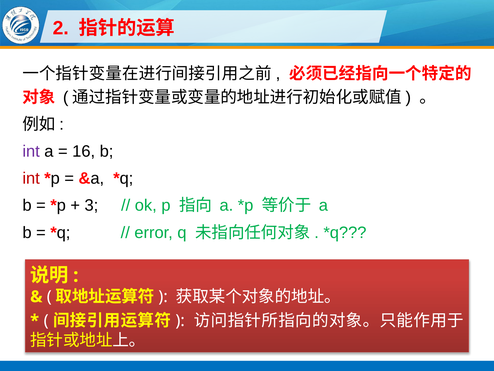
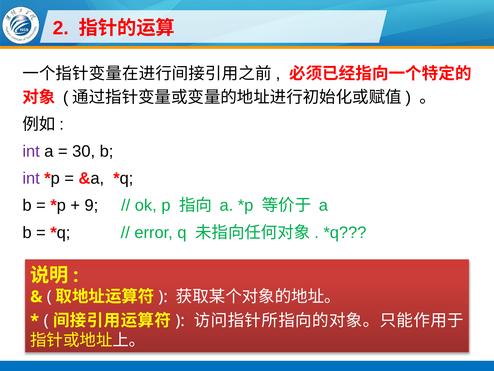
16: 16 -> 30
int at (31, 178) colour: red -> purple
3: 3 -> 9
